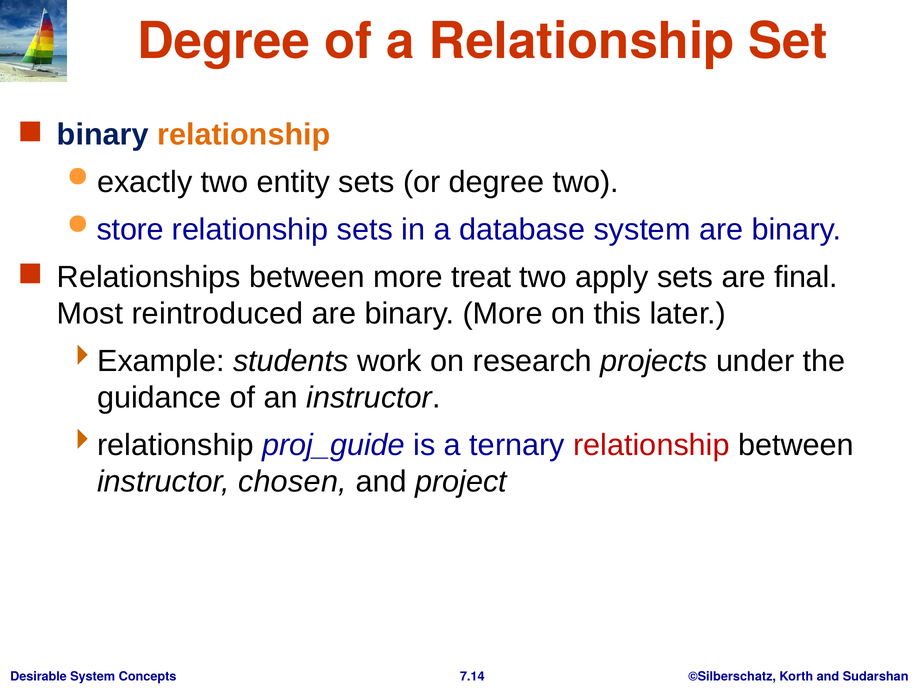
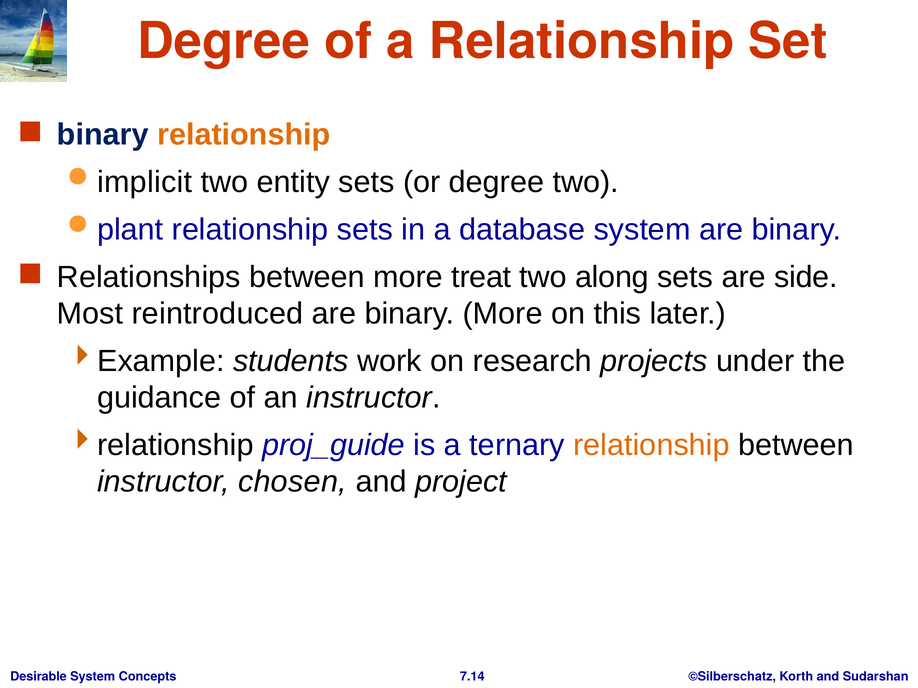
exactly: exactly -> implicit
store: store -> plant
apply: apply -> along
final: final -> side
relationship at (651, 445) colour: red -> orange
